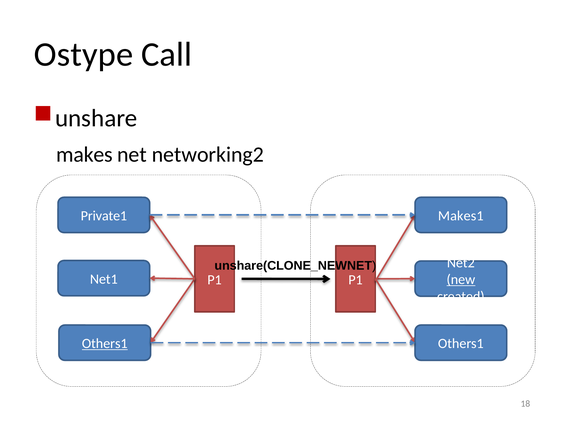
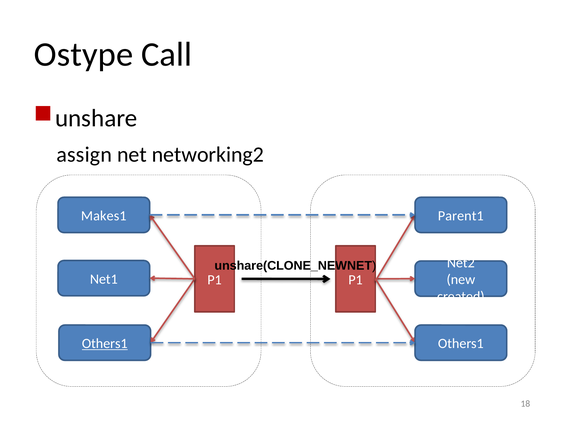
makes: makes -> assign
Private1: Private1 -> Makes1
Makes1: Makes1 -> Parent1
new underline: present -> none
